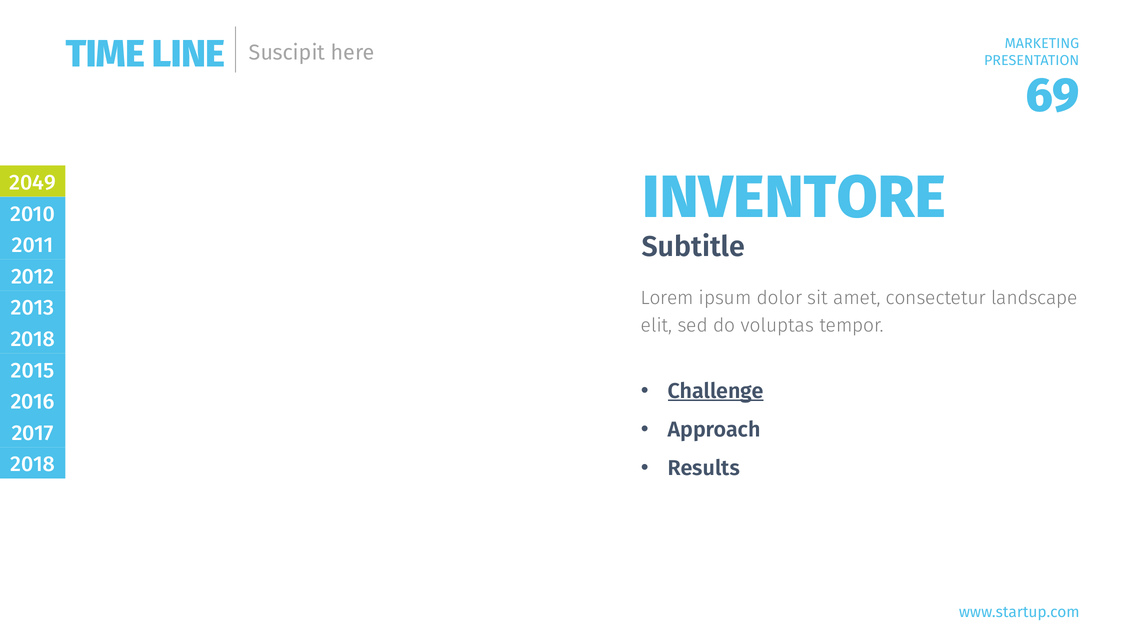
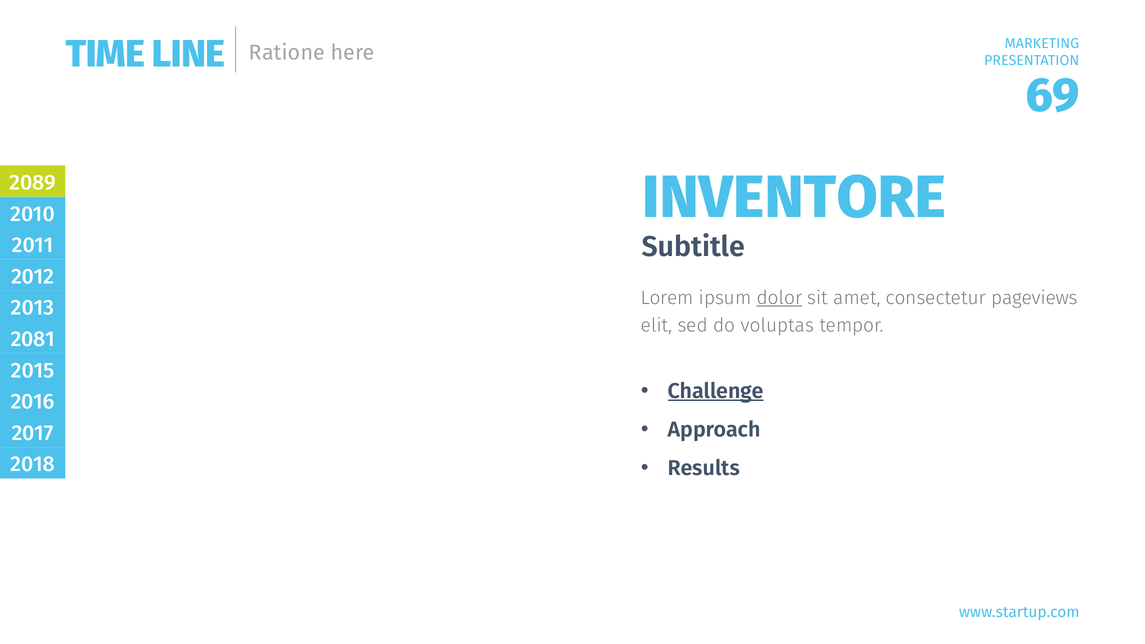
Suscipit: Suscipit -> Ratione
2049: 2049 -> 2089
dolor underline: none -> present
landscape: landscape -> pageviews
2018 at (33, 339): 2018 -> 2081
